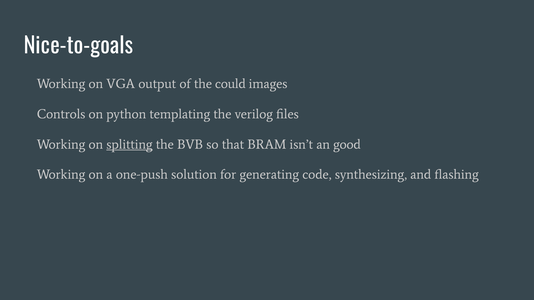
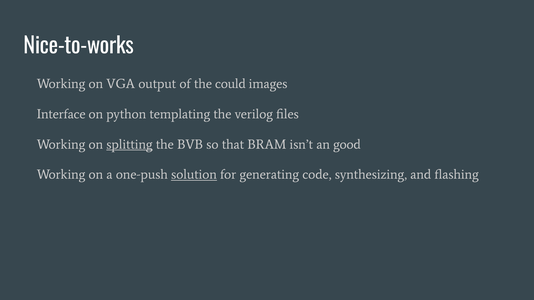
Nice-to-goals: Nice-to-goals -> Nice-to-works
Controls: Controls -> Interface
solution underline: none -> present
